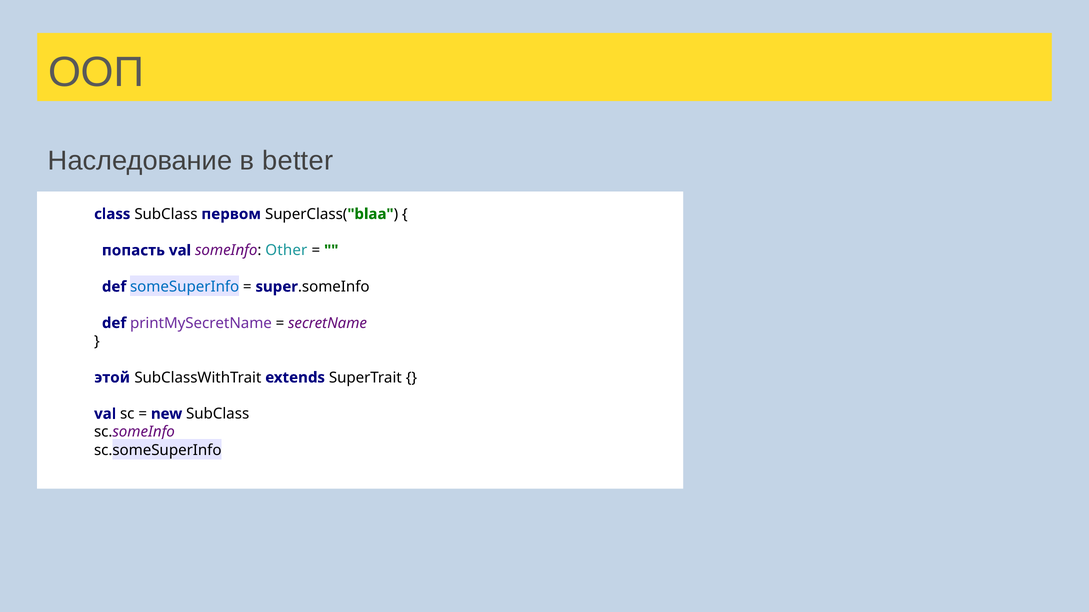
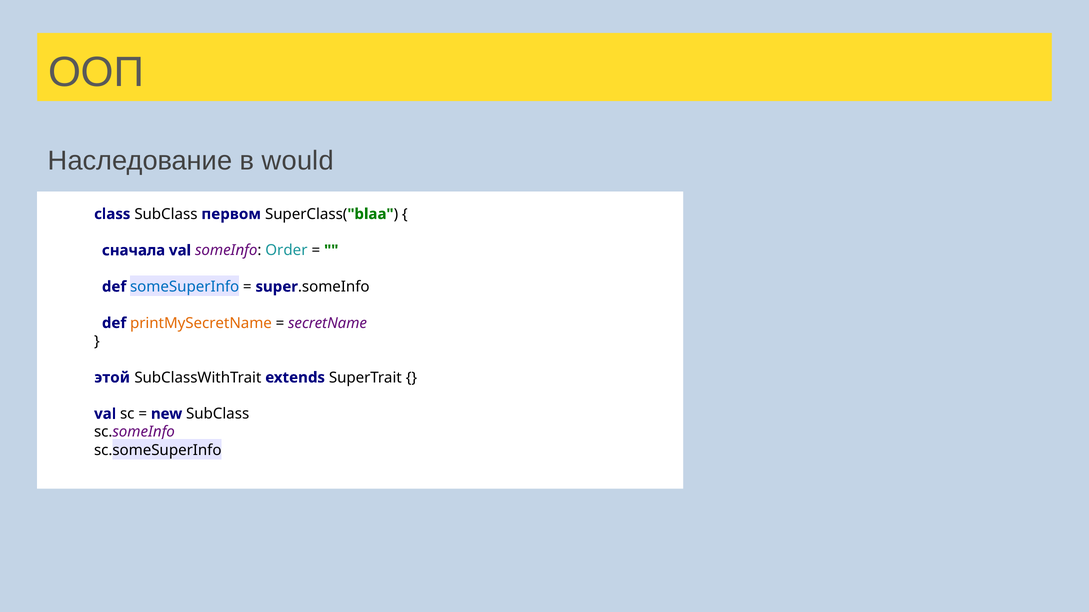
better: better -> would
попасть: попасть -> сначала
Other: Other -> Order
printMySecretName colour: purple -> orange
